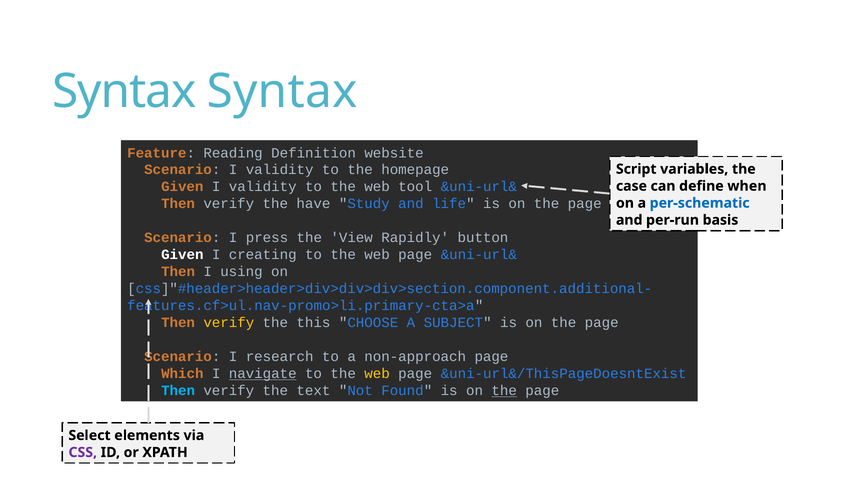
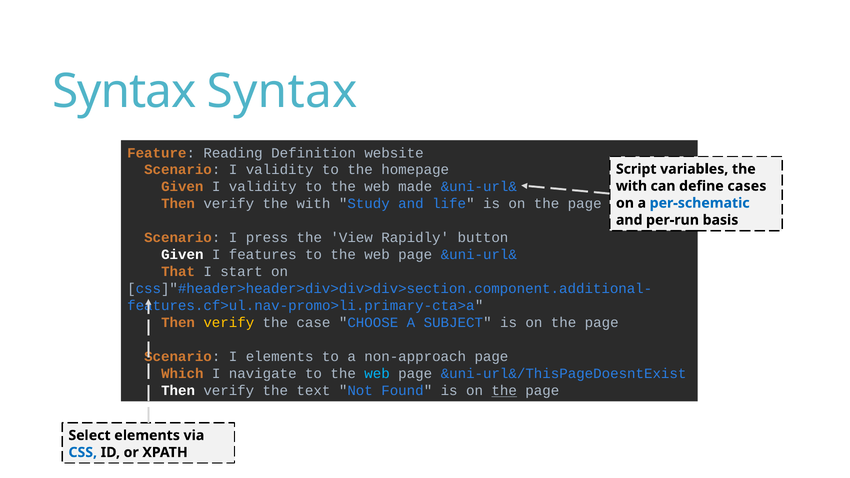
tool: tool -> made
case at (631, 186): case -> with
when: when -> cases
verify the have: have -> with
creating: creating -> features
Then at (178, 272): Then -> That
using: using -> start
this: this -> case
I research: research -> elements
navigate underline: present -> none
web at (377, 374) colour: yellow -> light blue
Then at (178, 391) colour: light blue -> white
CSS colour: purple -> blue
